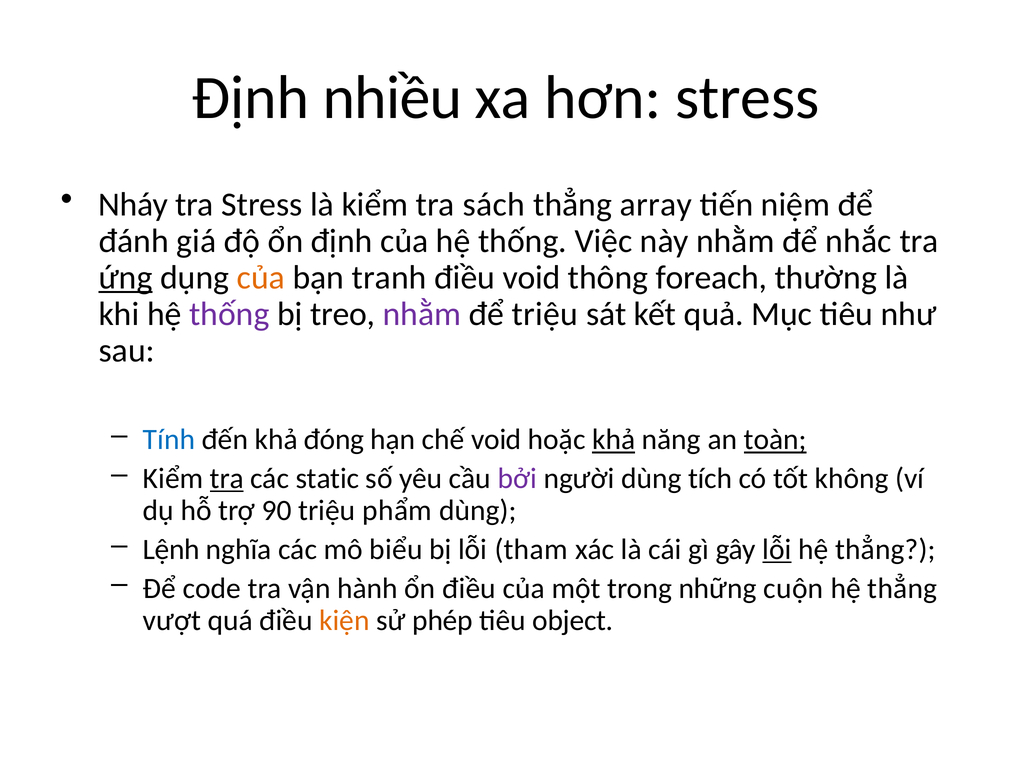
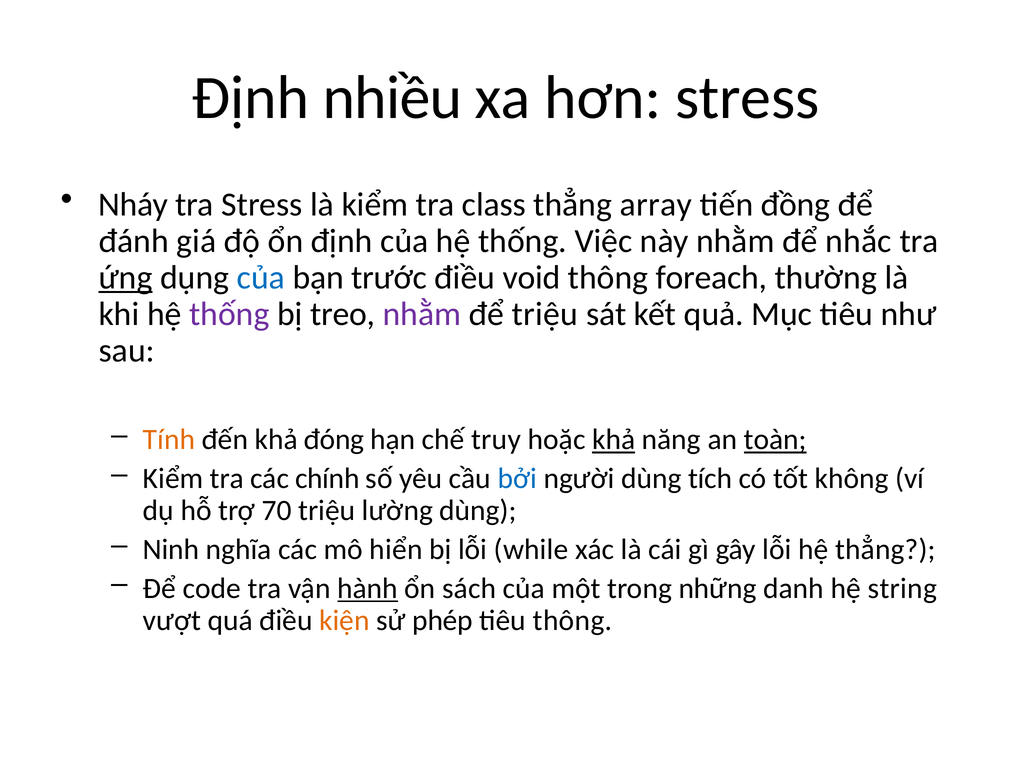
sách: sách -> class
niệm: niệm -> đồng
của at (261, 278) colour: orange -> blue
tranh: tranh -> trước
Tính colour: blue -> orange
chế void: void -> truy
tra at (227, 479) underline: present -> none
static: static -> chính
bởi colour: purple -> blue
90: 90 -> 70
phẩm: phẩm -> lường
Lệnh: Lệnh -> Ninh
biểu: biểu -> hiển
tham: tham -> while
lỗi at (777, 549) underline: present -> none
hành underline: none -> present
ổn điều: điều -> sách
cuộn: cuộn -> danh
thẳng at (902, 588): thẳng -> string
tiêu object: object -> thông
